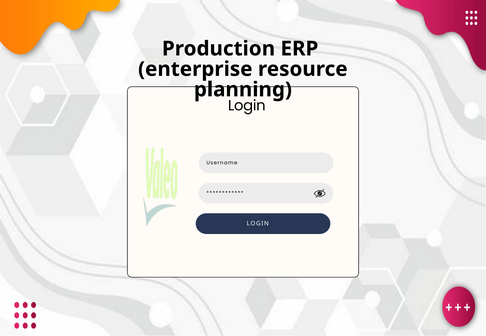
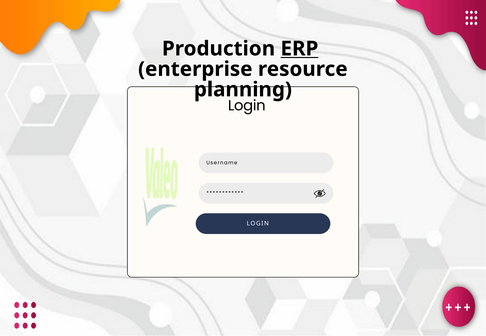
ERP underline: none -> present
